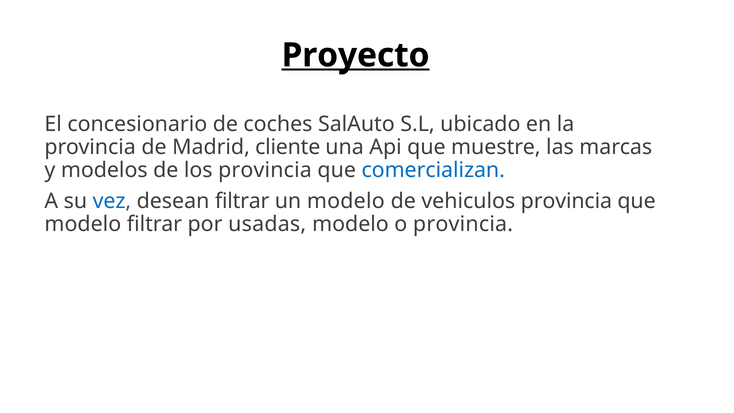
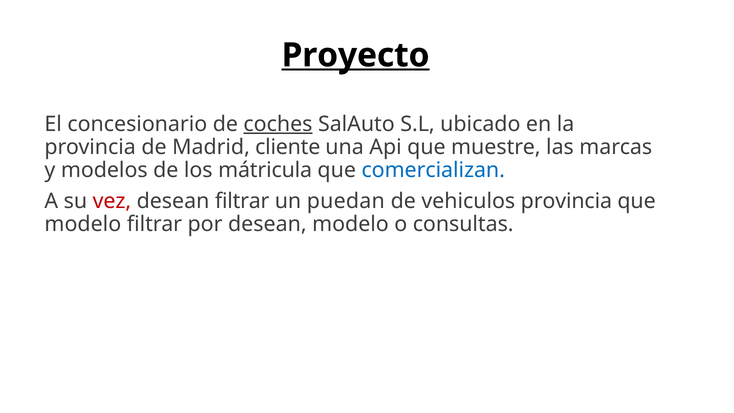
coches underline: none -> present
los provincia: provincia -> mátricula
vez colour: blue -> red
un modelo: modelo -> puedan
por usadas: usadas -> desean
o provincia: provincia -> consultas
